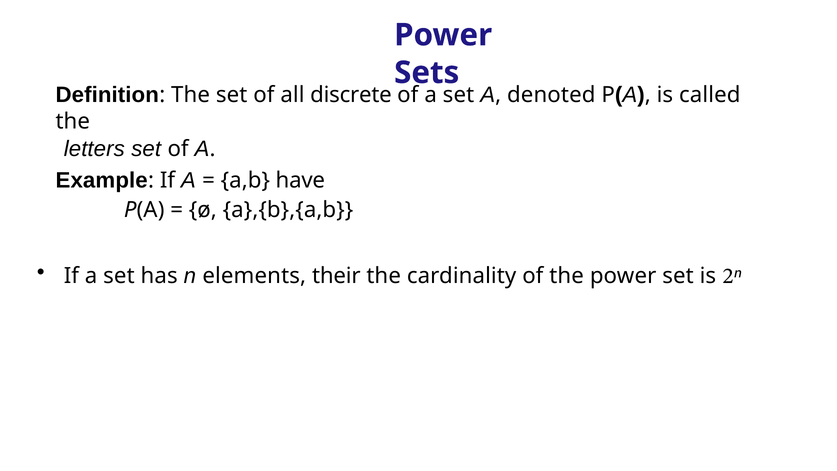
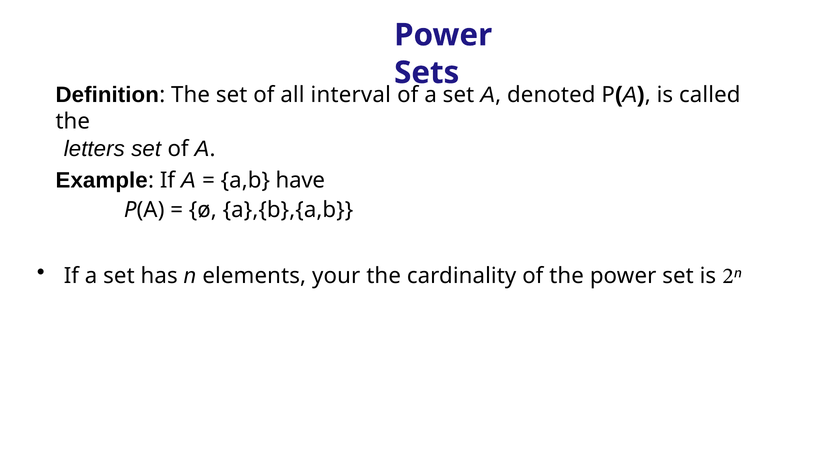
discrete: discrete -> interval
their: their -> your
